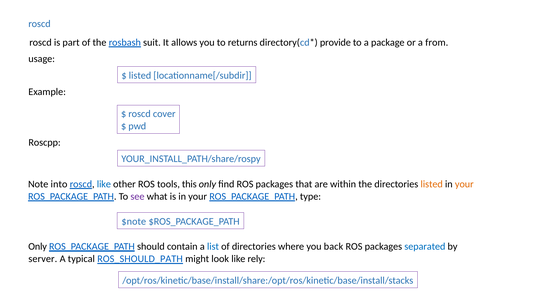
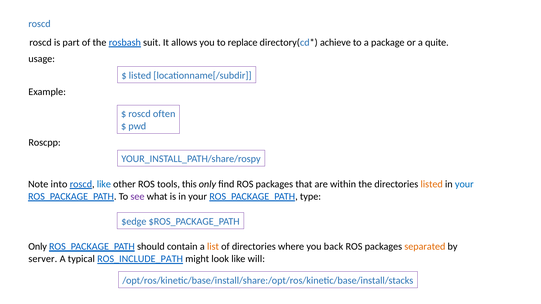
returns: returns -> replace
provide: provide -> achieve
from: from -> quite
cover: cover -> often
your at (464, 184) colour: orange -> blue
$note: $note -> $edge
list colour: blue -> orange
separated colour: blue -> orange
ROS_SHOULD_PATH: ROS_SHOULD_PATH -> ROS_INCLUDE_PATH
rely: rely -> will
